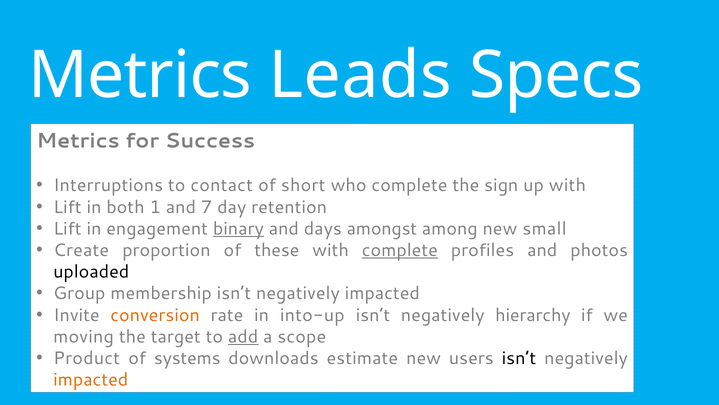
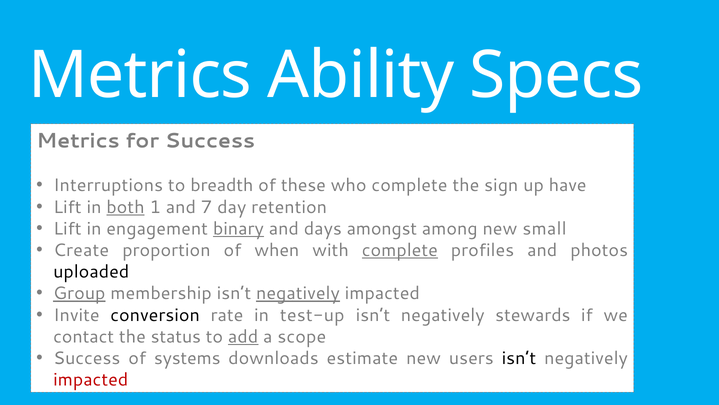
Leads: Leads -> Ability
contact: contact -> breadth
short: short -> these
up with: with -> have
both underline: none -> present
these: these -> when
Group underline: none -> present
negatively at (298, 293) underline: none -> present
conversion colour: orange -> black
into-up: into-up -> test-up
hierarchy: hierarchy -> stewards
moving: moving -> contact
target: target -> status
Product at (87, 358): Product -> Success
impacted at (91, 379) colour: orange -> red
